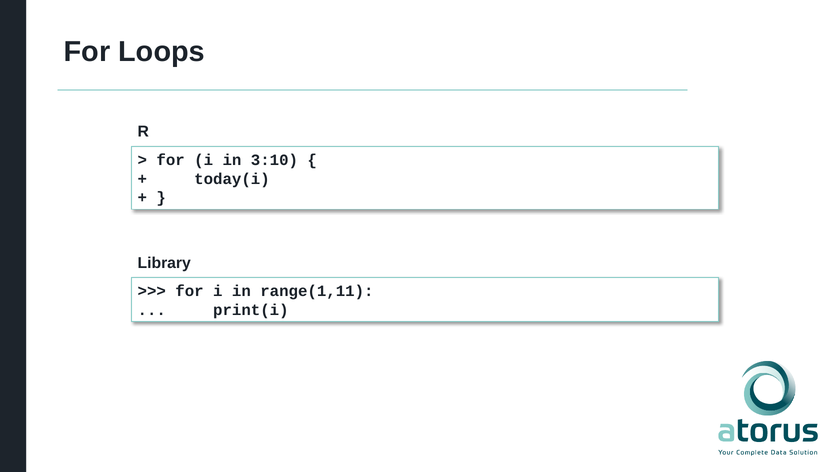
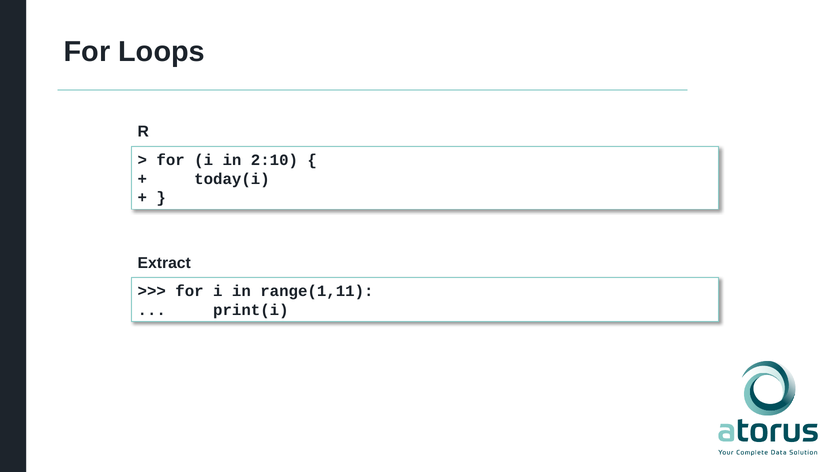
3:10: 3:10 -> 2:10
Library: Library -> Extract
